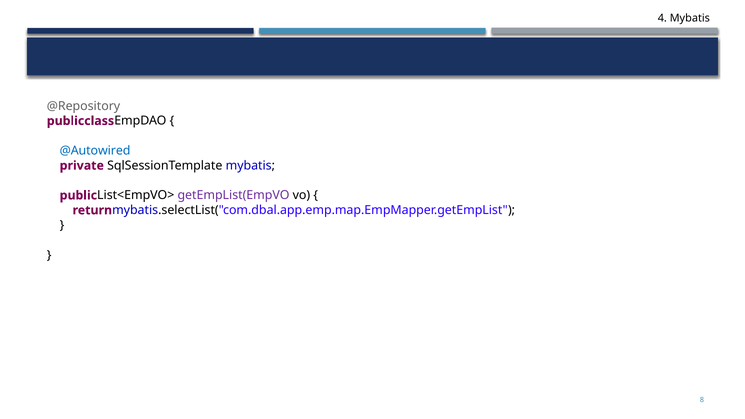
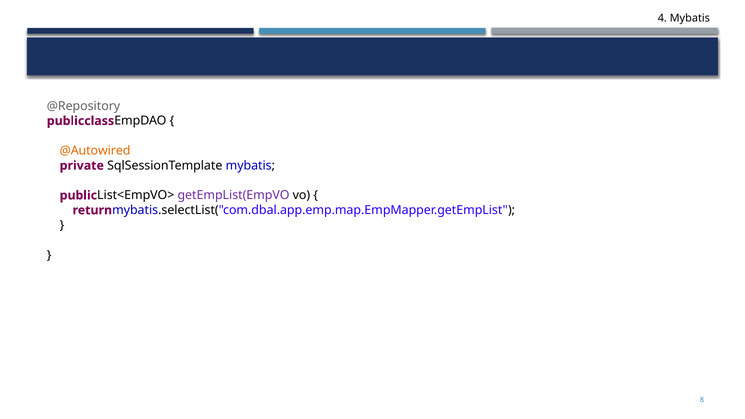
@Autowired colour: blue -> orange
